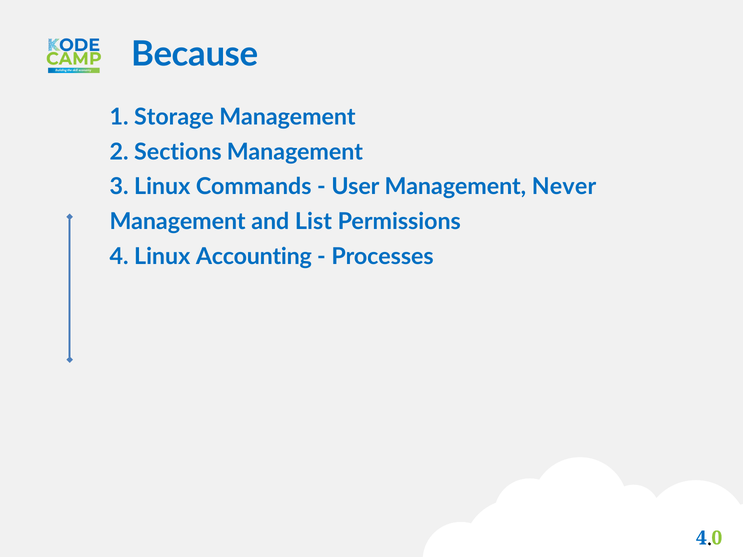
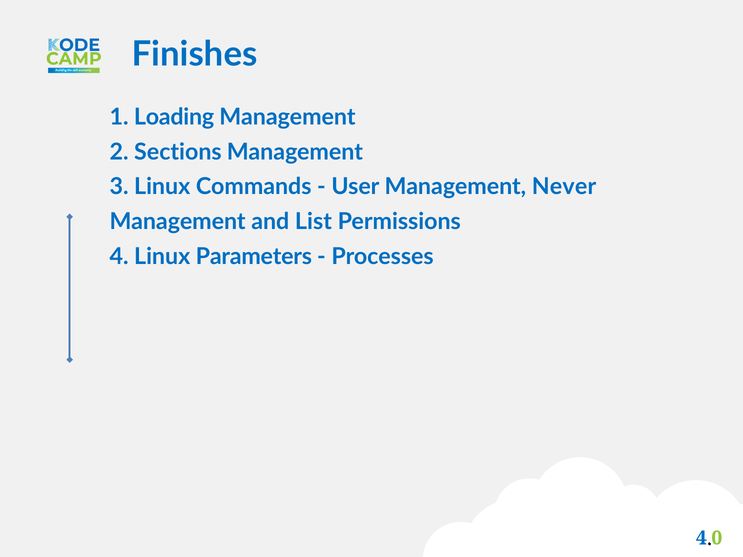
Because: Because -> Finishes
Storage: Storage -> Loading
Accounting: Accounting -> Parameters
